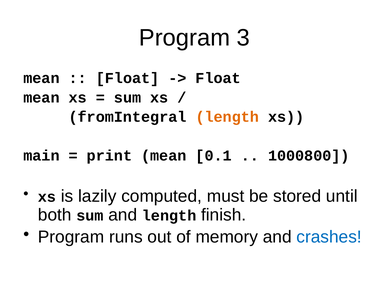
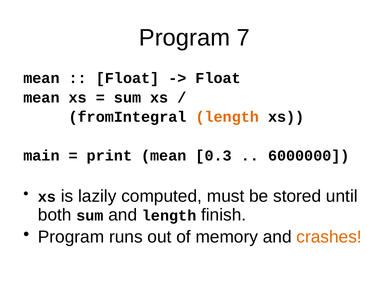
3: 3 -> 7
0.1: 0.1 -> 0.3
1000800: 1000800 -> 6000000
crashes colour: blue -> orange
